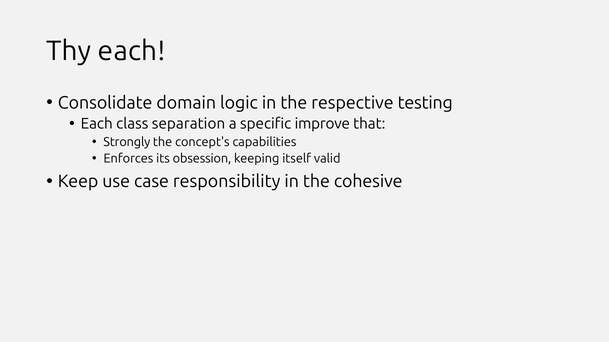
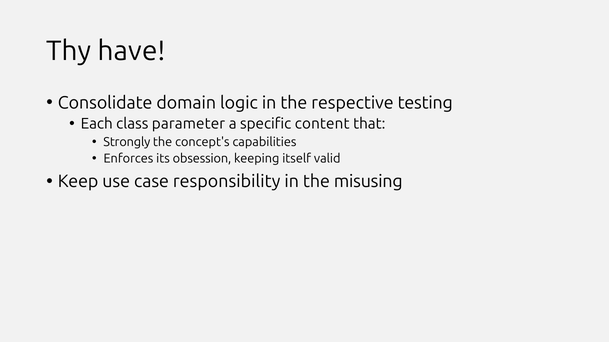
Thy each: each -> have
separation: separation -> parameter
improve: improve -> content
cohesive: cohesive -> misusing
